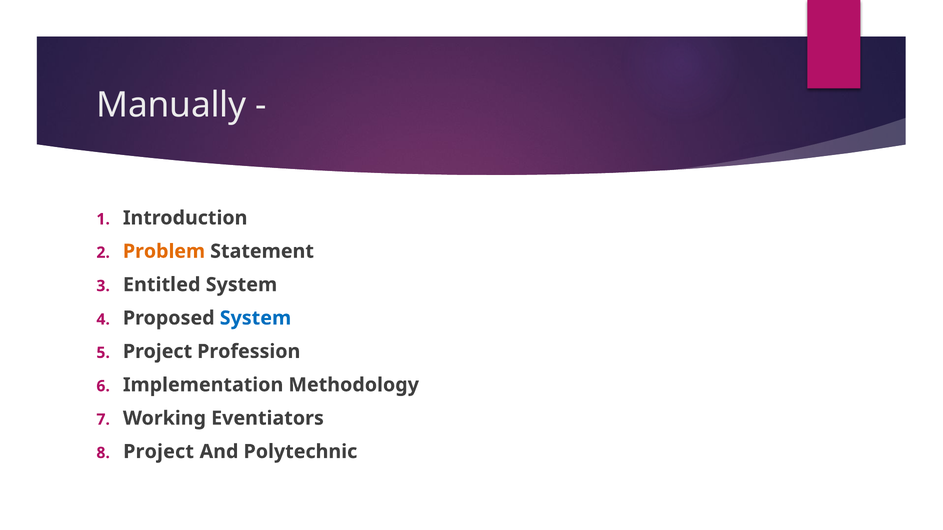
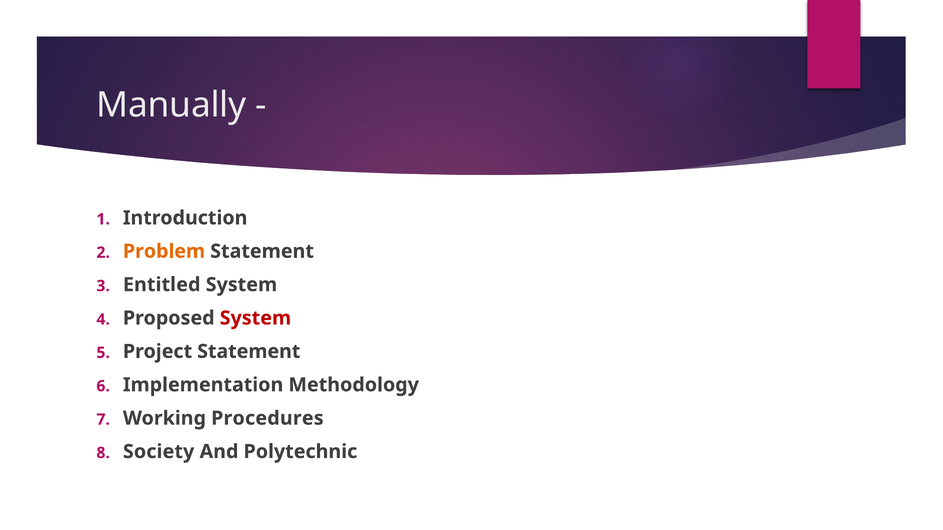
System at (255, 318) colour: blue -> red
Project Profession: Profession -> Statement
Eventiators: Eventiators -> Procedures
Project at (159, 452): Project -> Society
